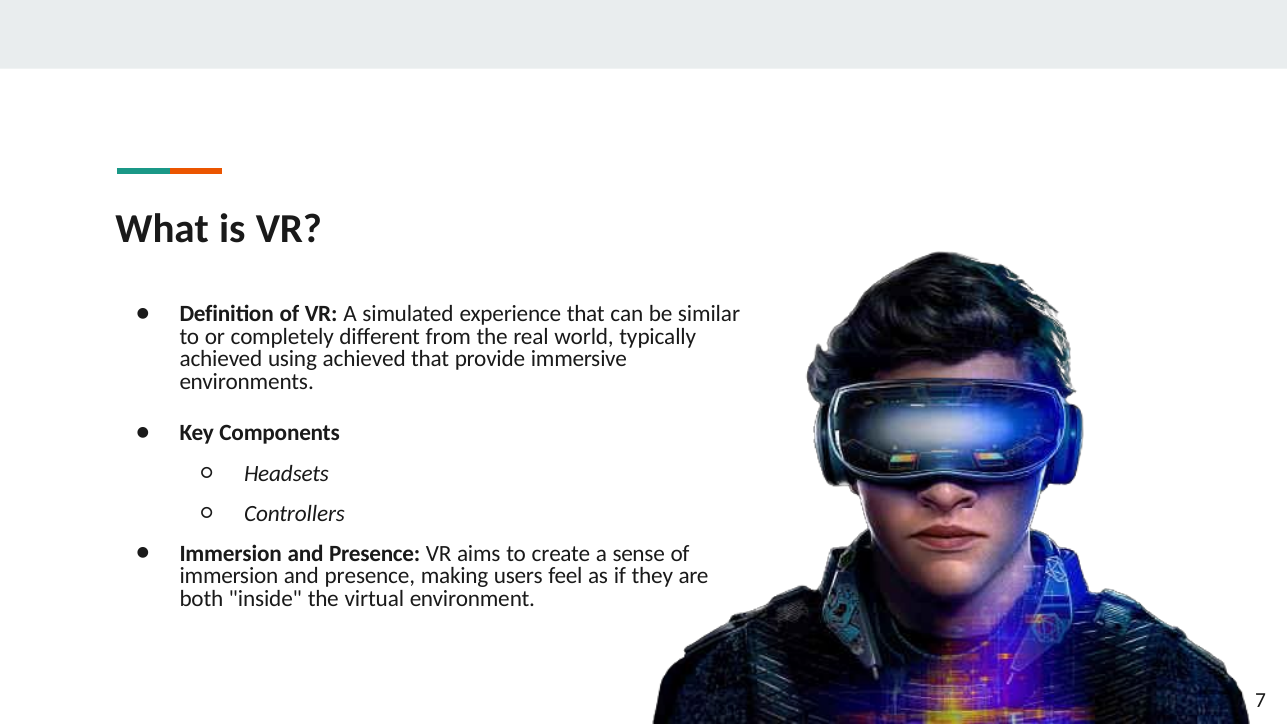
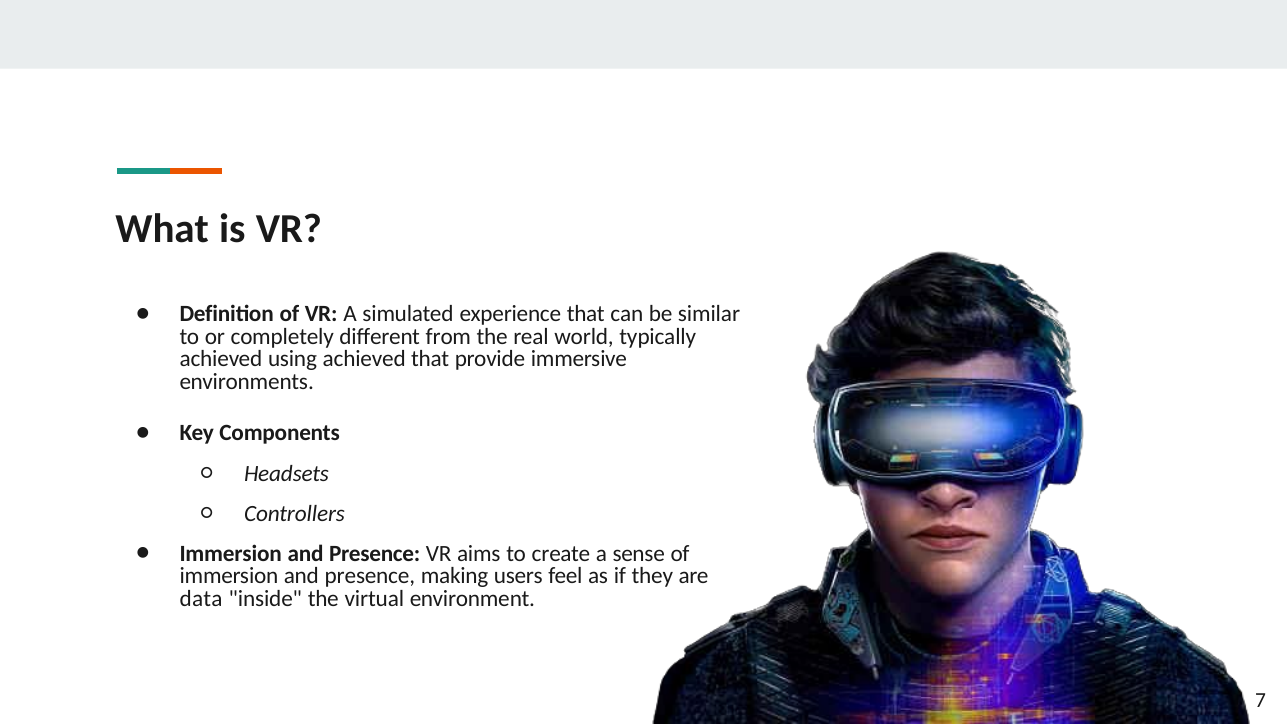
both: both -> data
